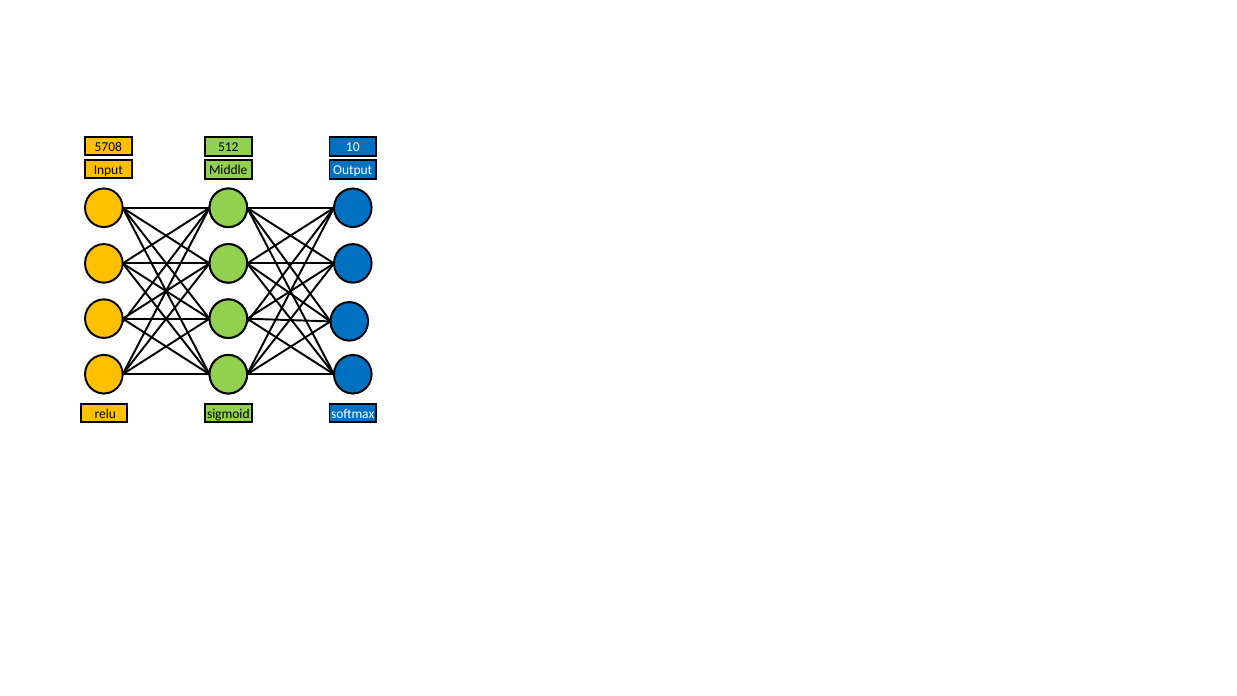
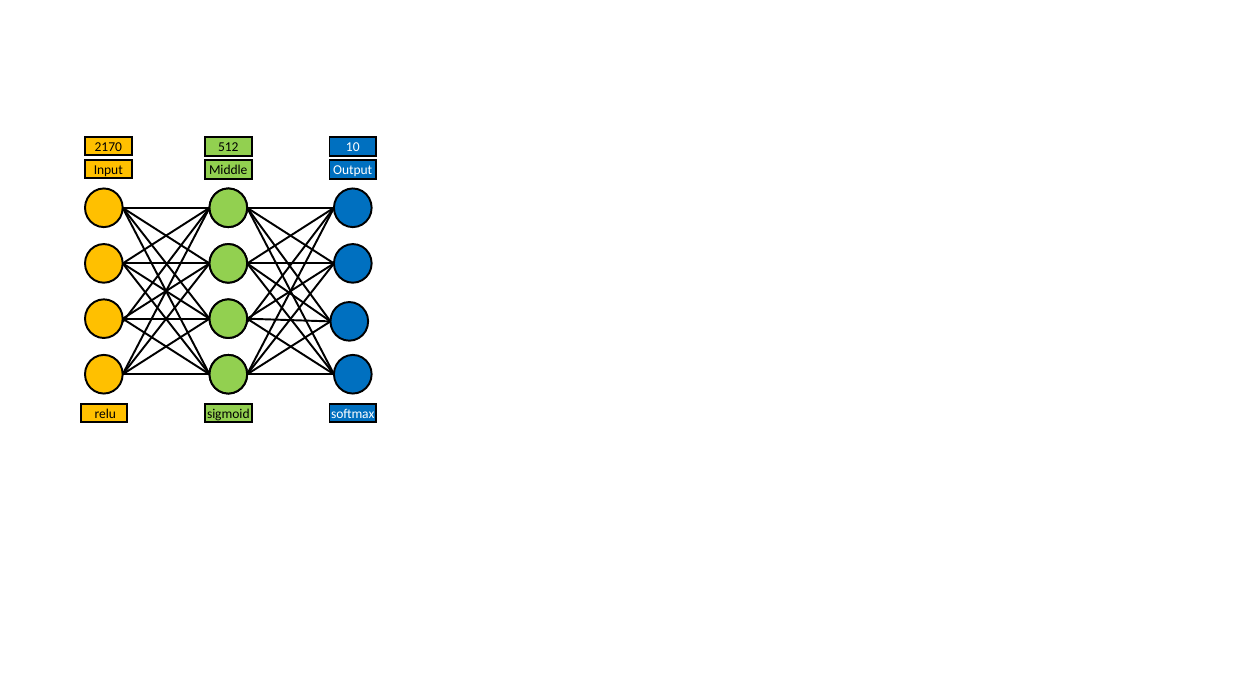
5708: 5708 -> 2170
